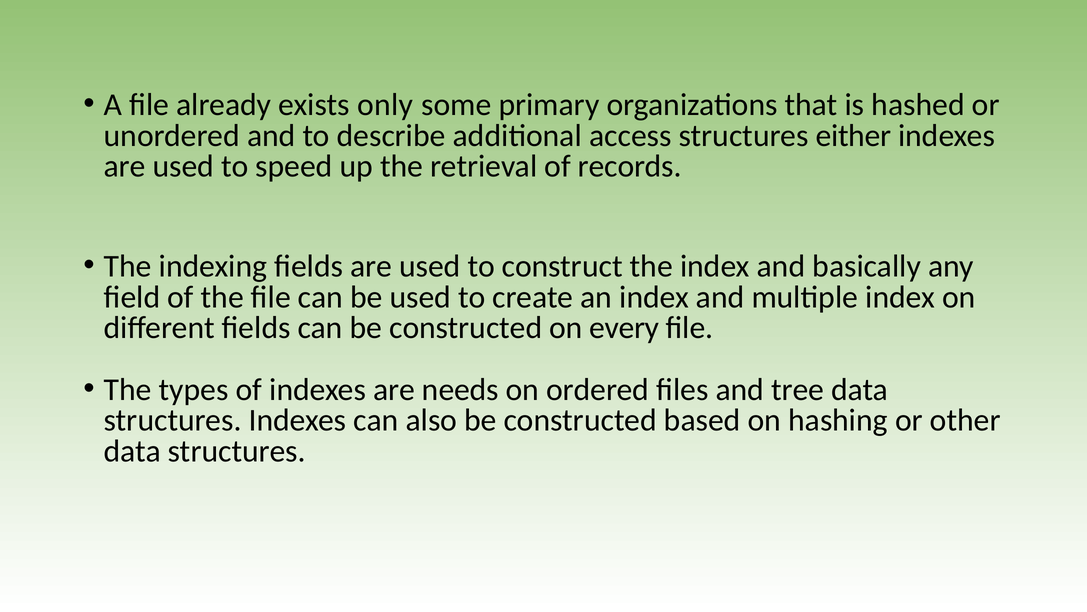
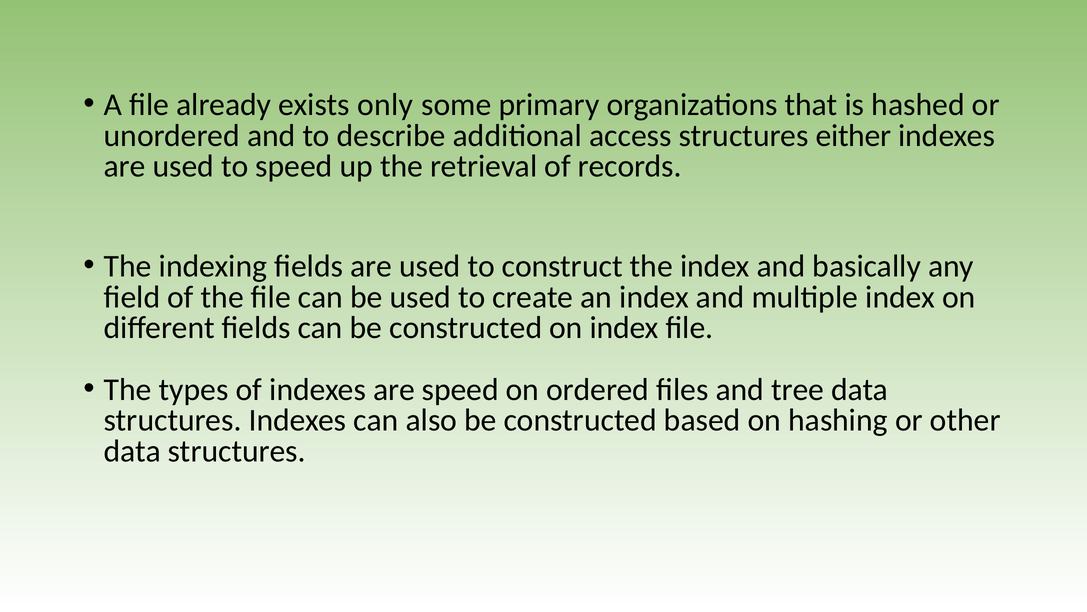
on every: every -> index
are needs: needs -> speed
